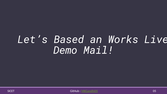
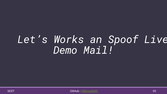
Based: Based -> Works
Works: Works -> Spoof
